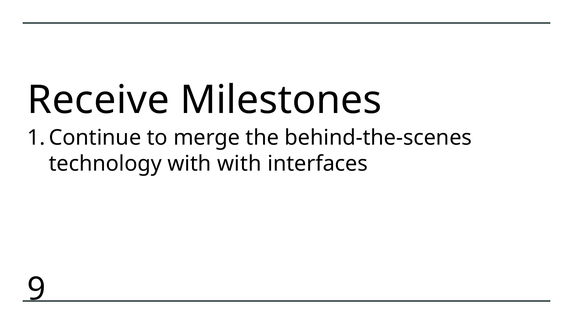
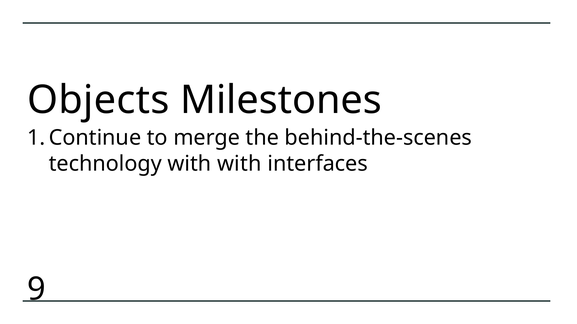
Receive: Receive -> Objects
